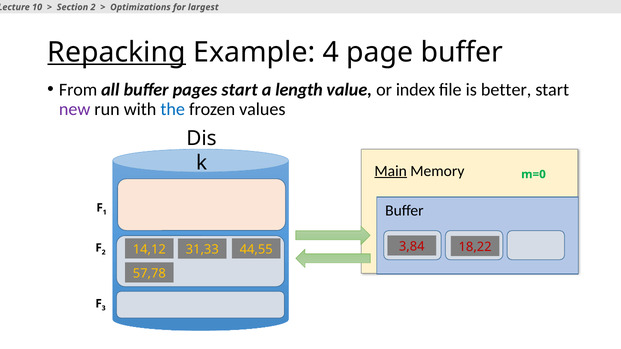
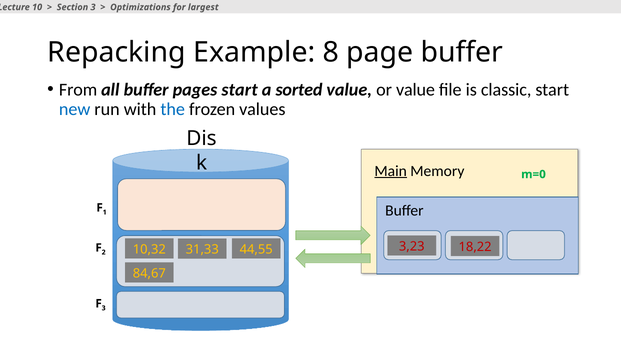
Section 2: 2 -> 3
Repacking underline: present -> none
4: 4 -> 8
length: length -> sorted
or index: index -> value
better: better -> classic
new colour: purple -> blue
14,12: 14,12 -> 10,32
3,84: 3,84 -> 3,23
57,78: 57,78 -> 84,67
